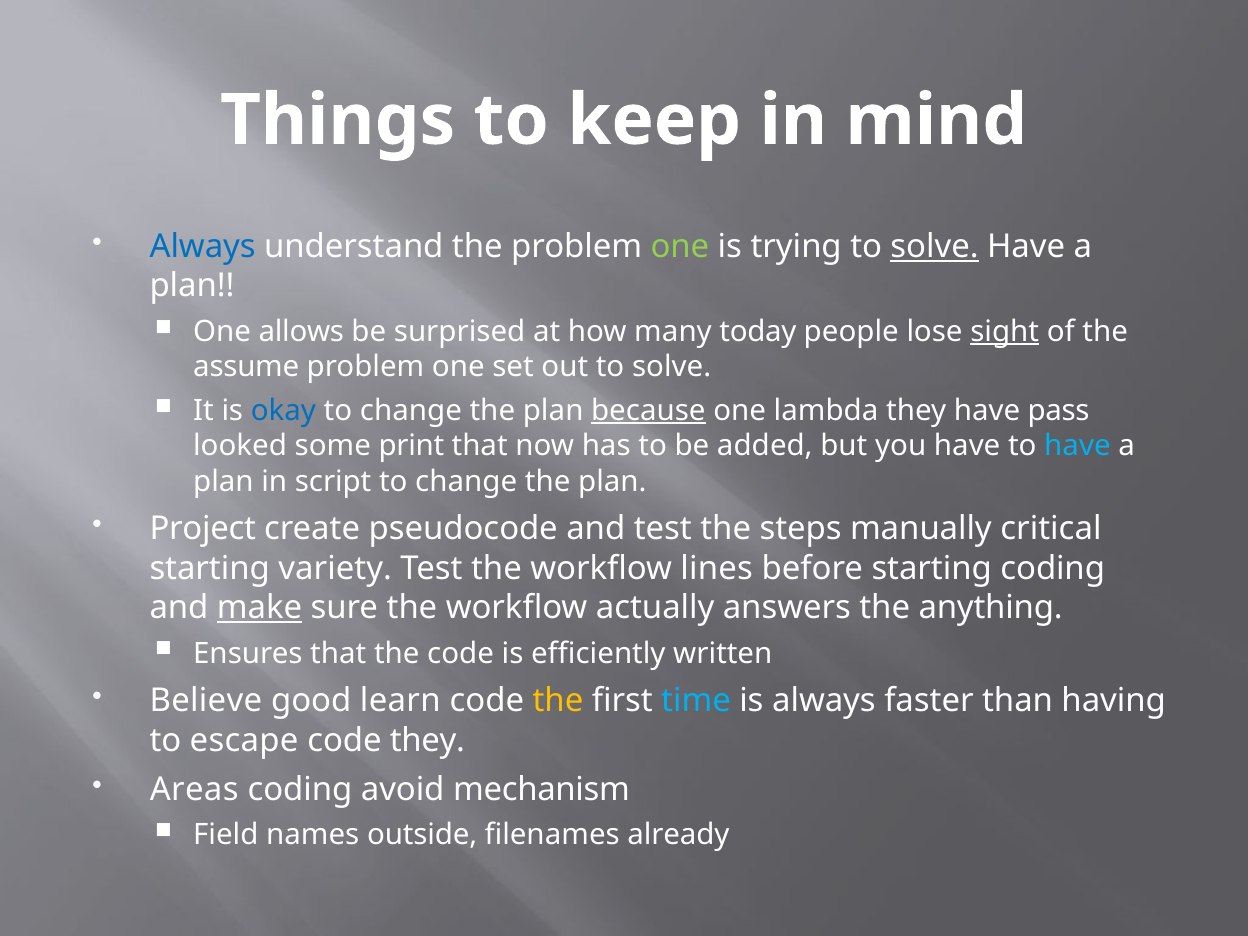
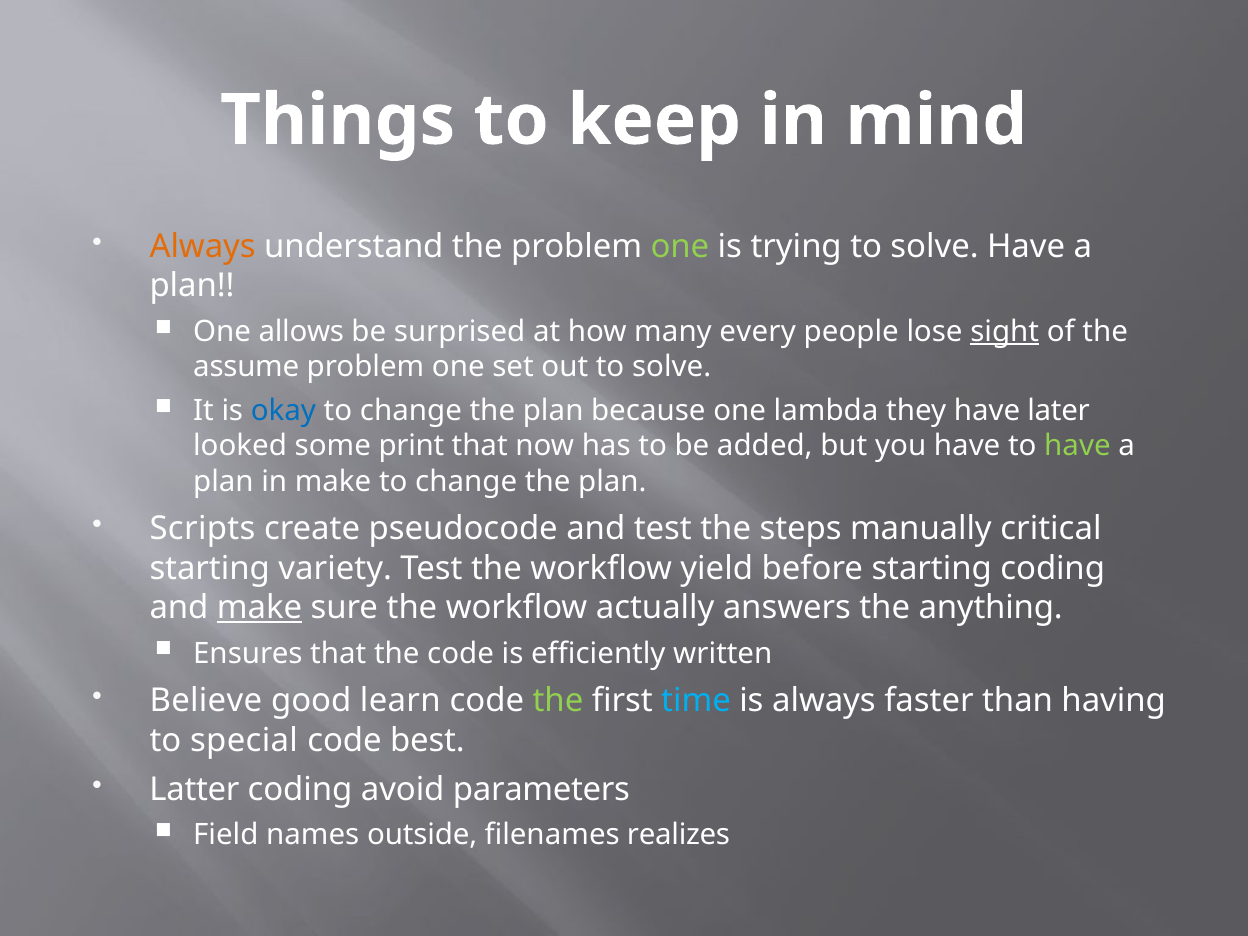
Always at (203, 247) colour: blue -> orange
solve at (935, 247) underline: present -> none
today: today -> every
because underline: present -> none
pass: pass -> later
have at (1077, 446) colour: light blue -> light green
in script: script -> make
Project: Project -> Scripts
lines: lines -> yield
the at (558, 701) colour: yellow -> light green
escape: escape -> special
code they: they -> best
Areas: Areas -> Latter
mechanism: mechanism -> parameters
already: already -> realizes
